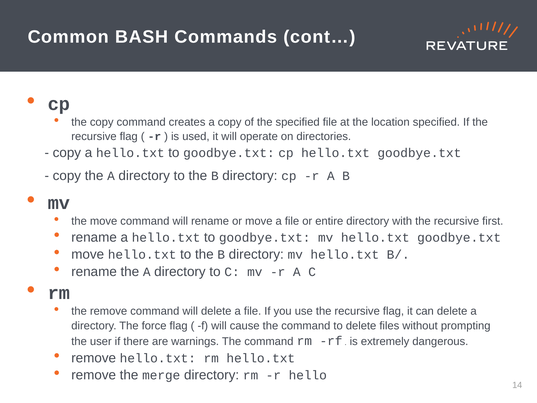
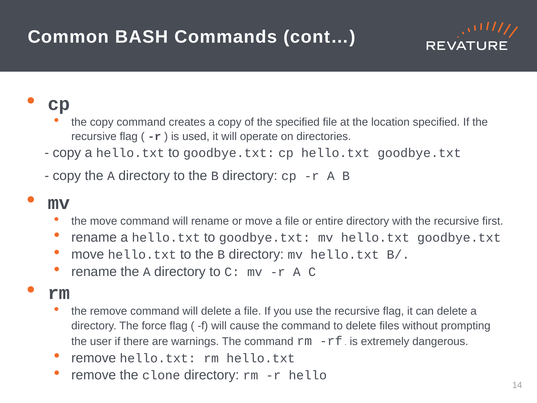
merge: merge -> clone
